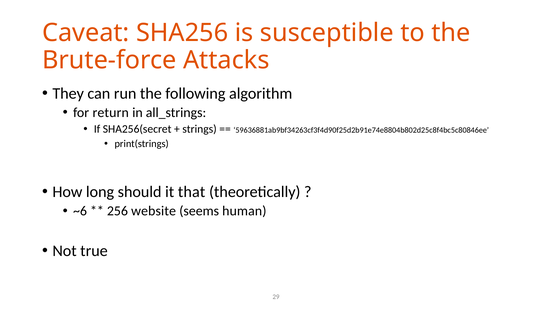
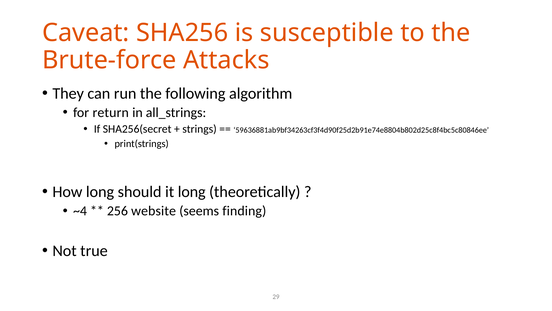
it that: that -> long
~6: ~6 -> ~4
human: human -> finding
